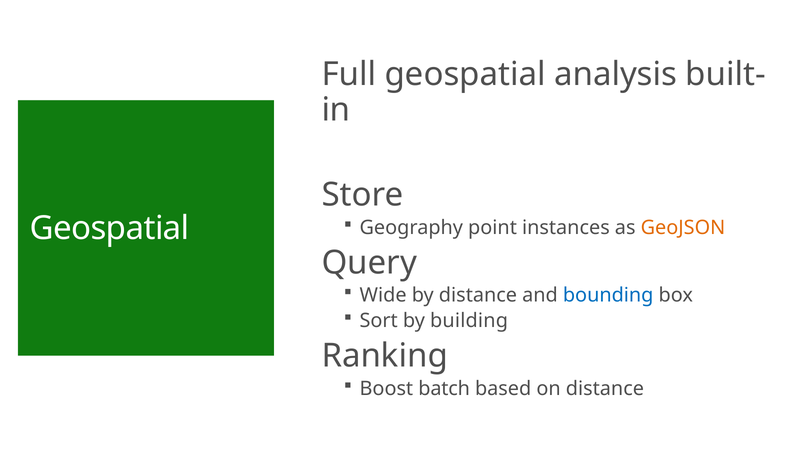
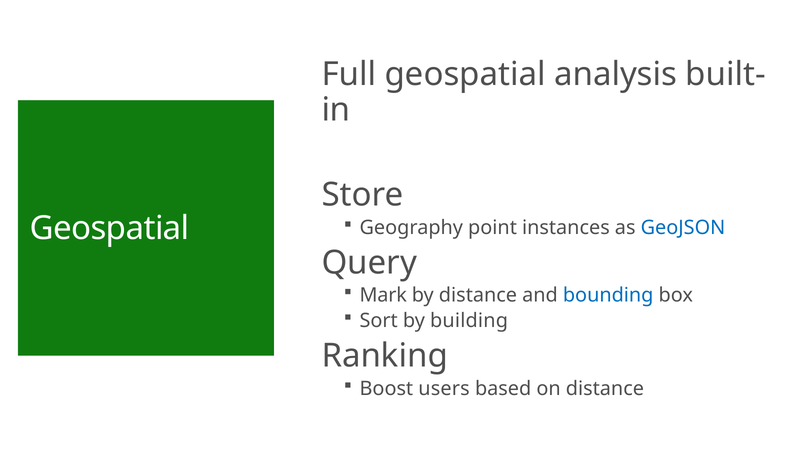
GeoJSON colour: orange -> blue
Wide: Wide -> Mark
batch: batch -> users
